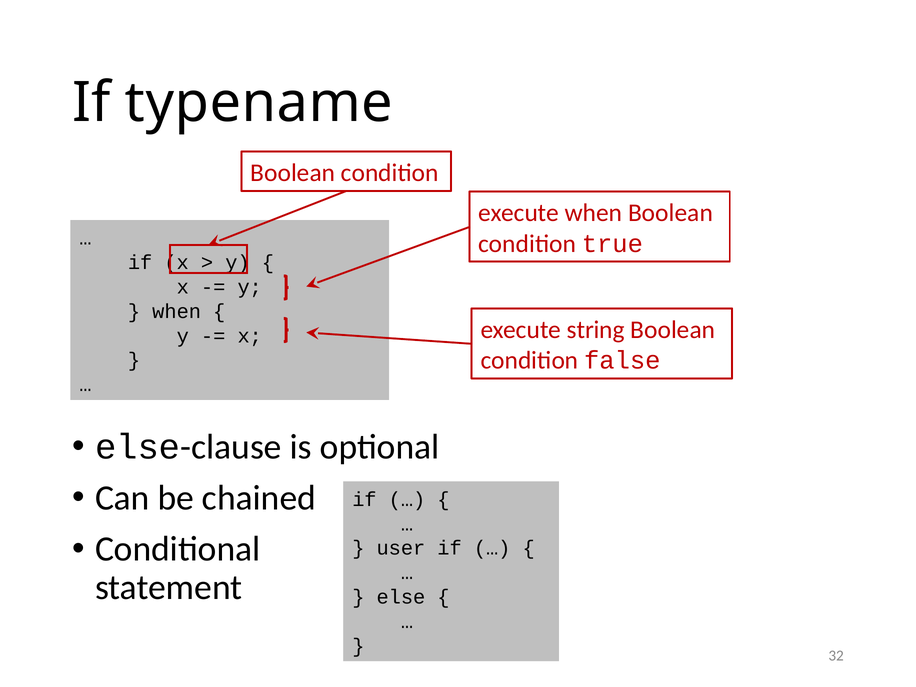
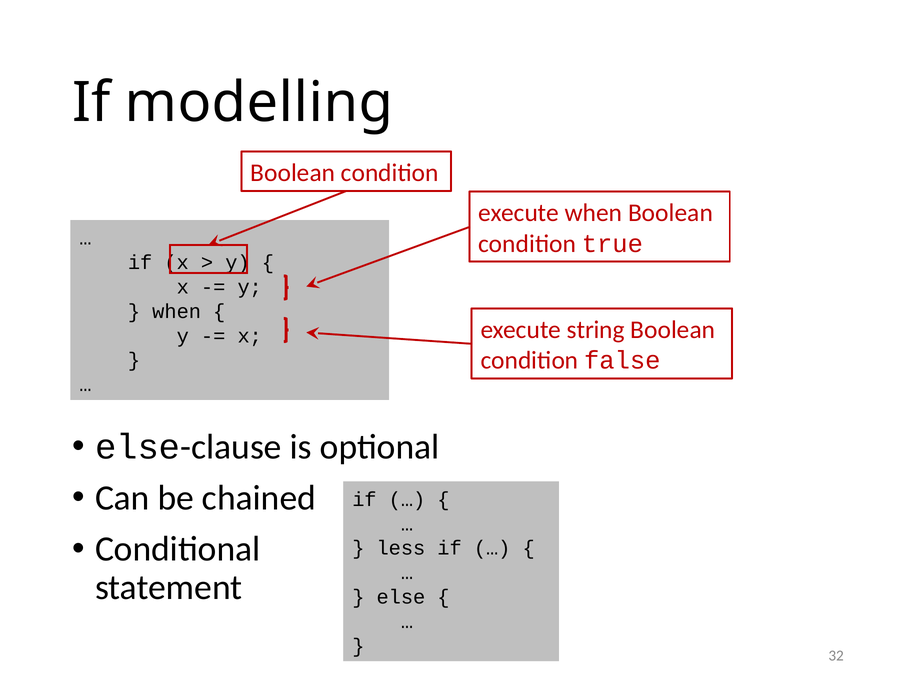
typename: typename -> modelling
user: user -> less
